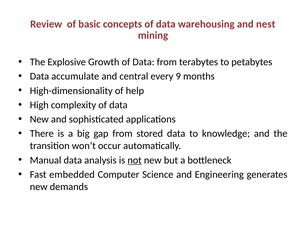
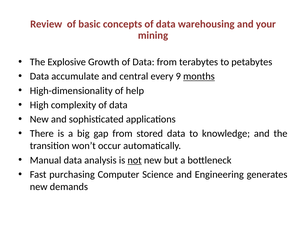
nest: nest -> your
months underline: none -> present
embedded: embedded -> purchasing
